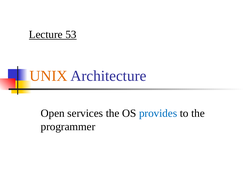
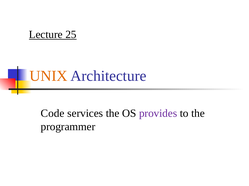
53: 53 -> 25
Open: Open -> Code
provides colour: blue -> purple
